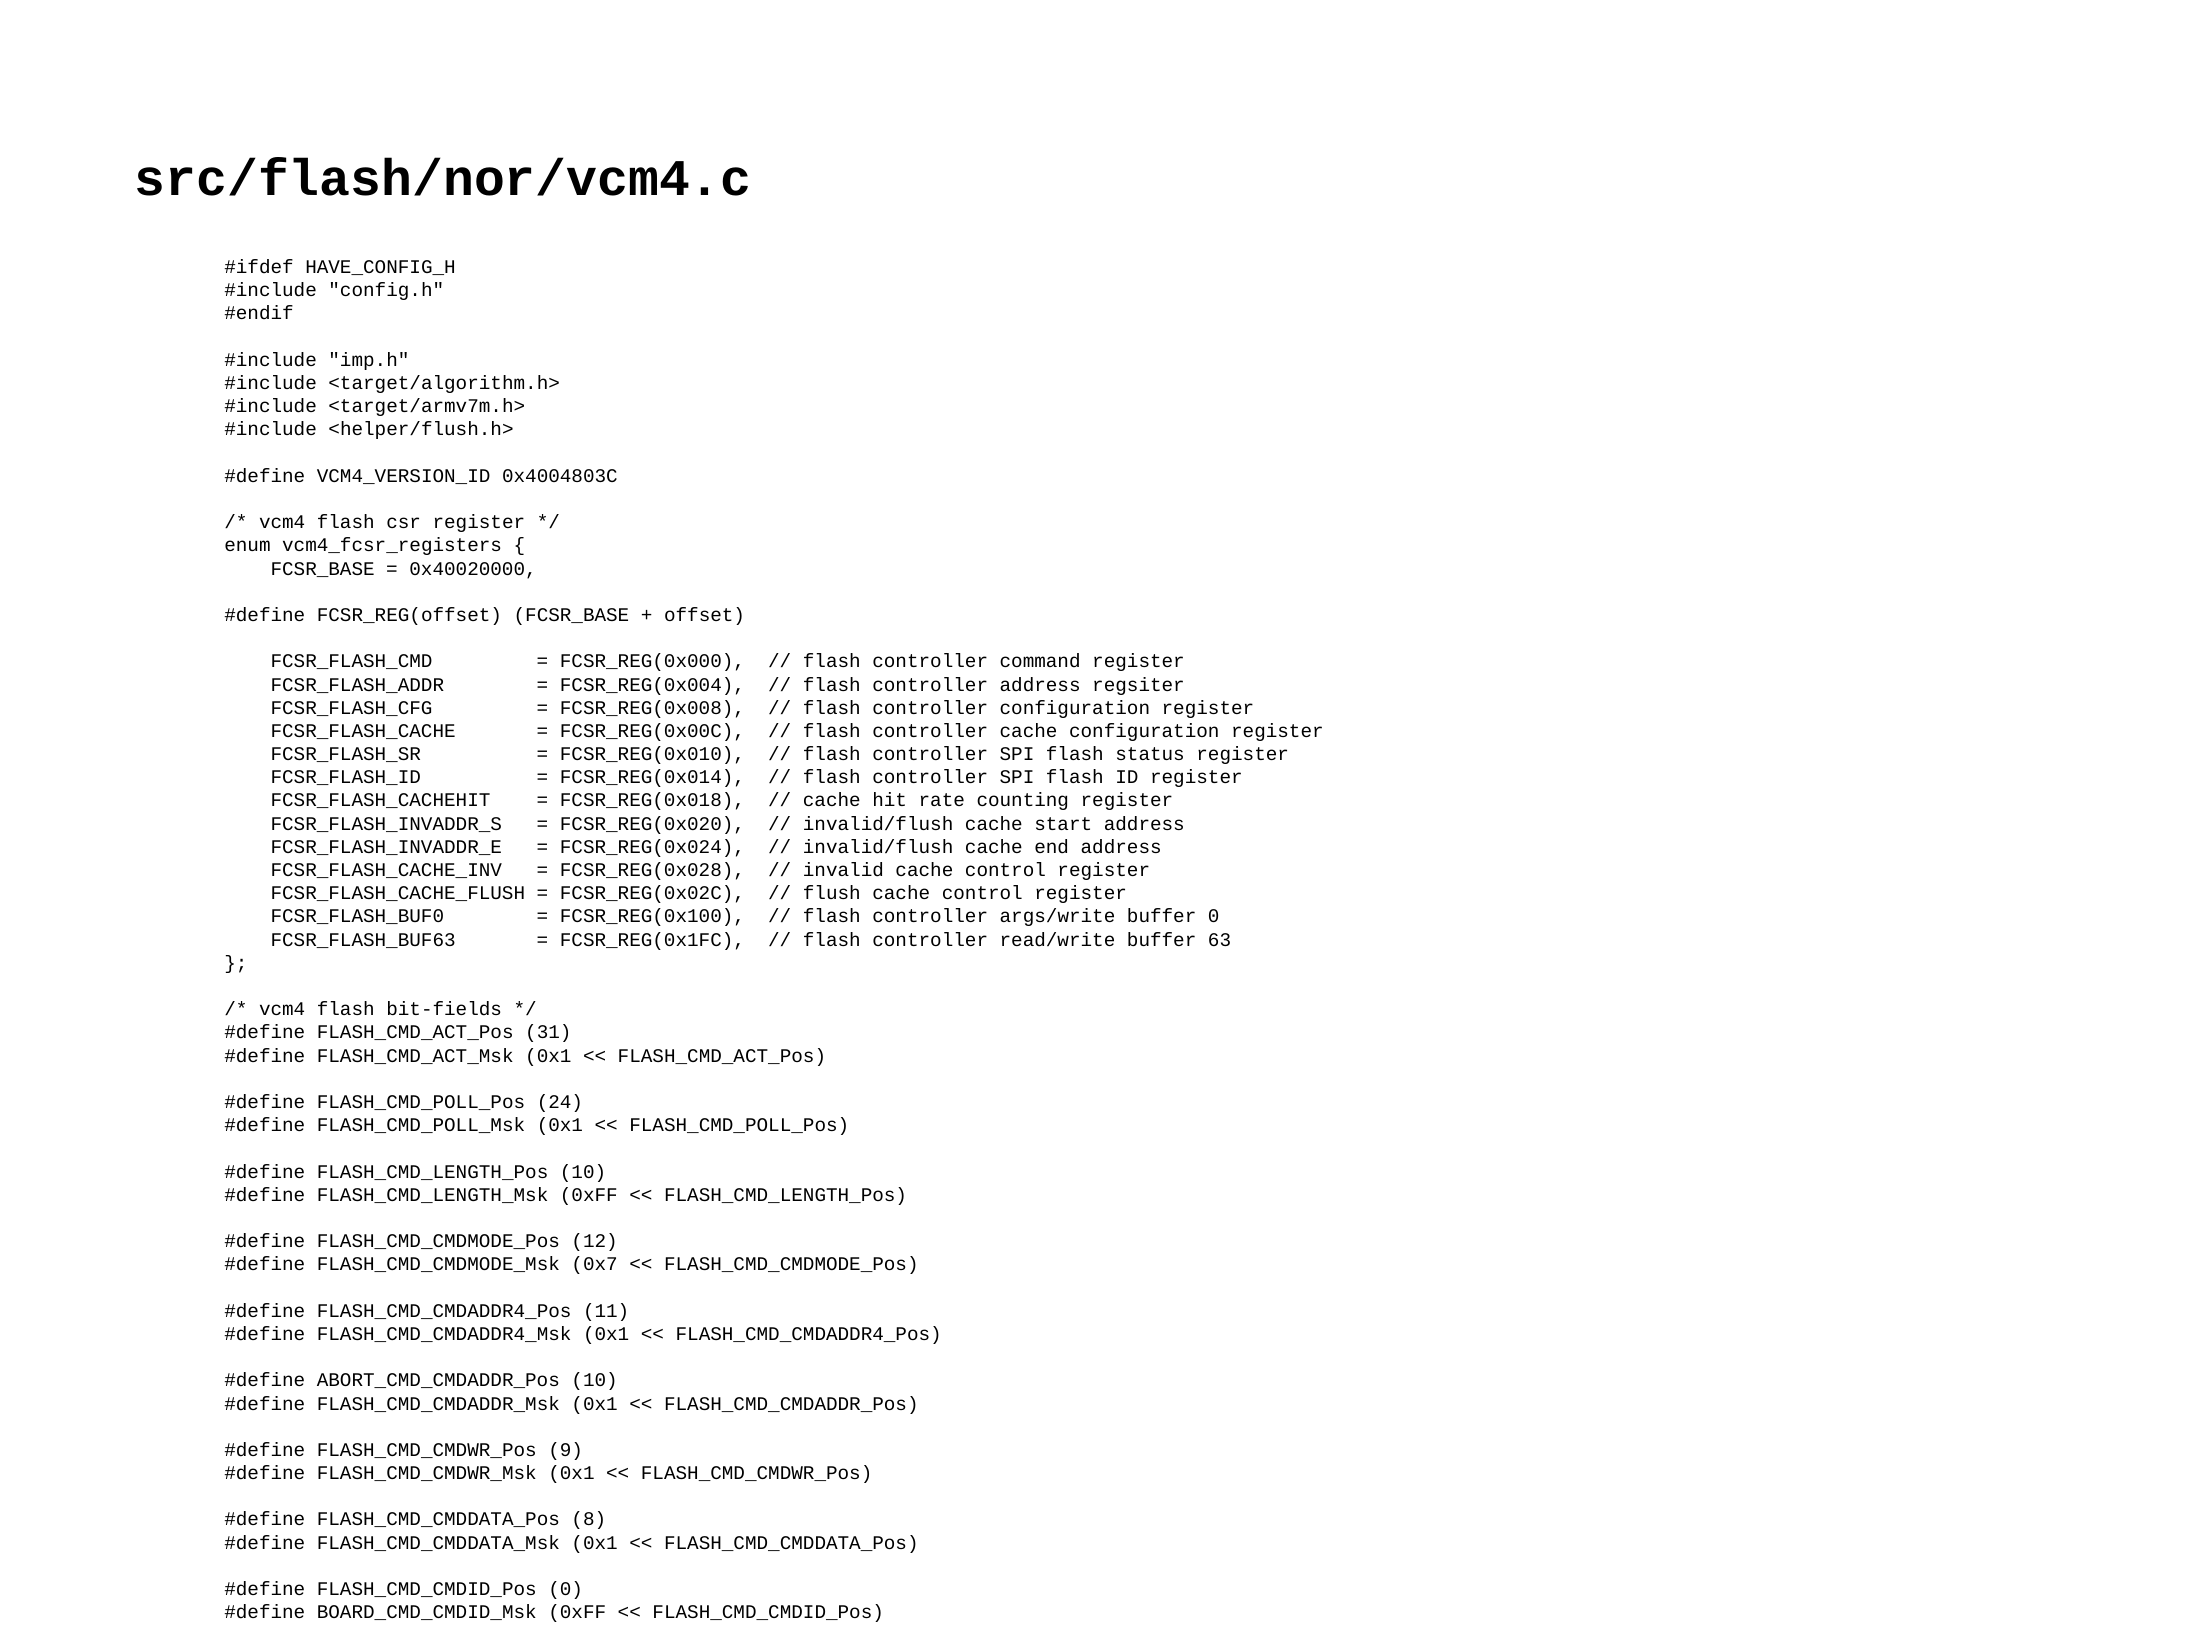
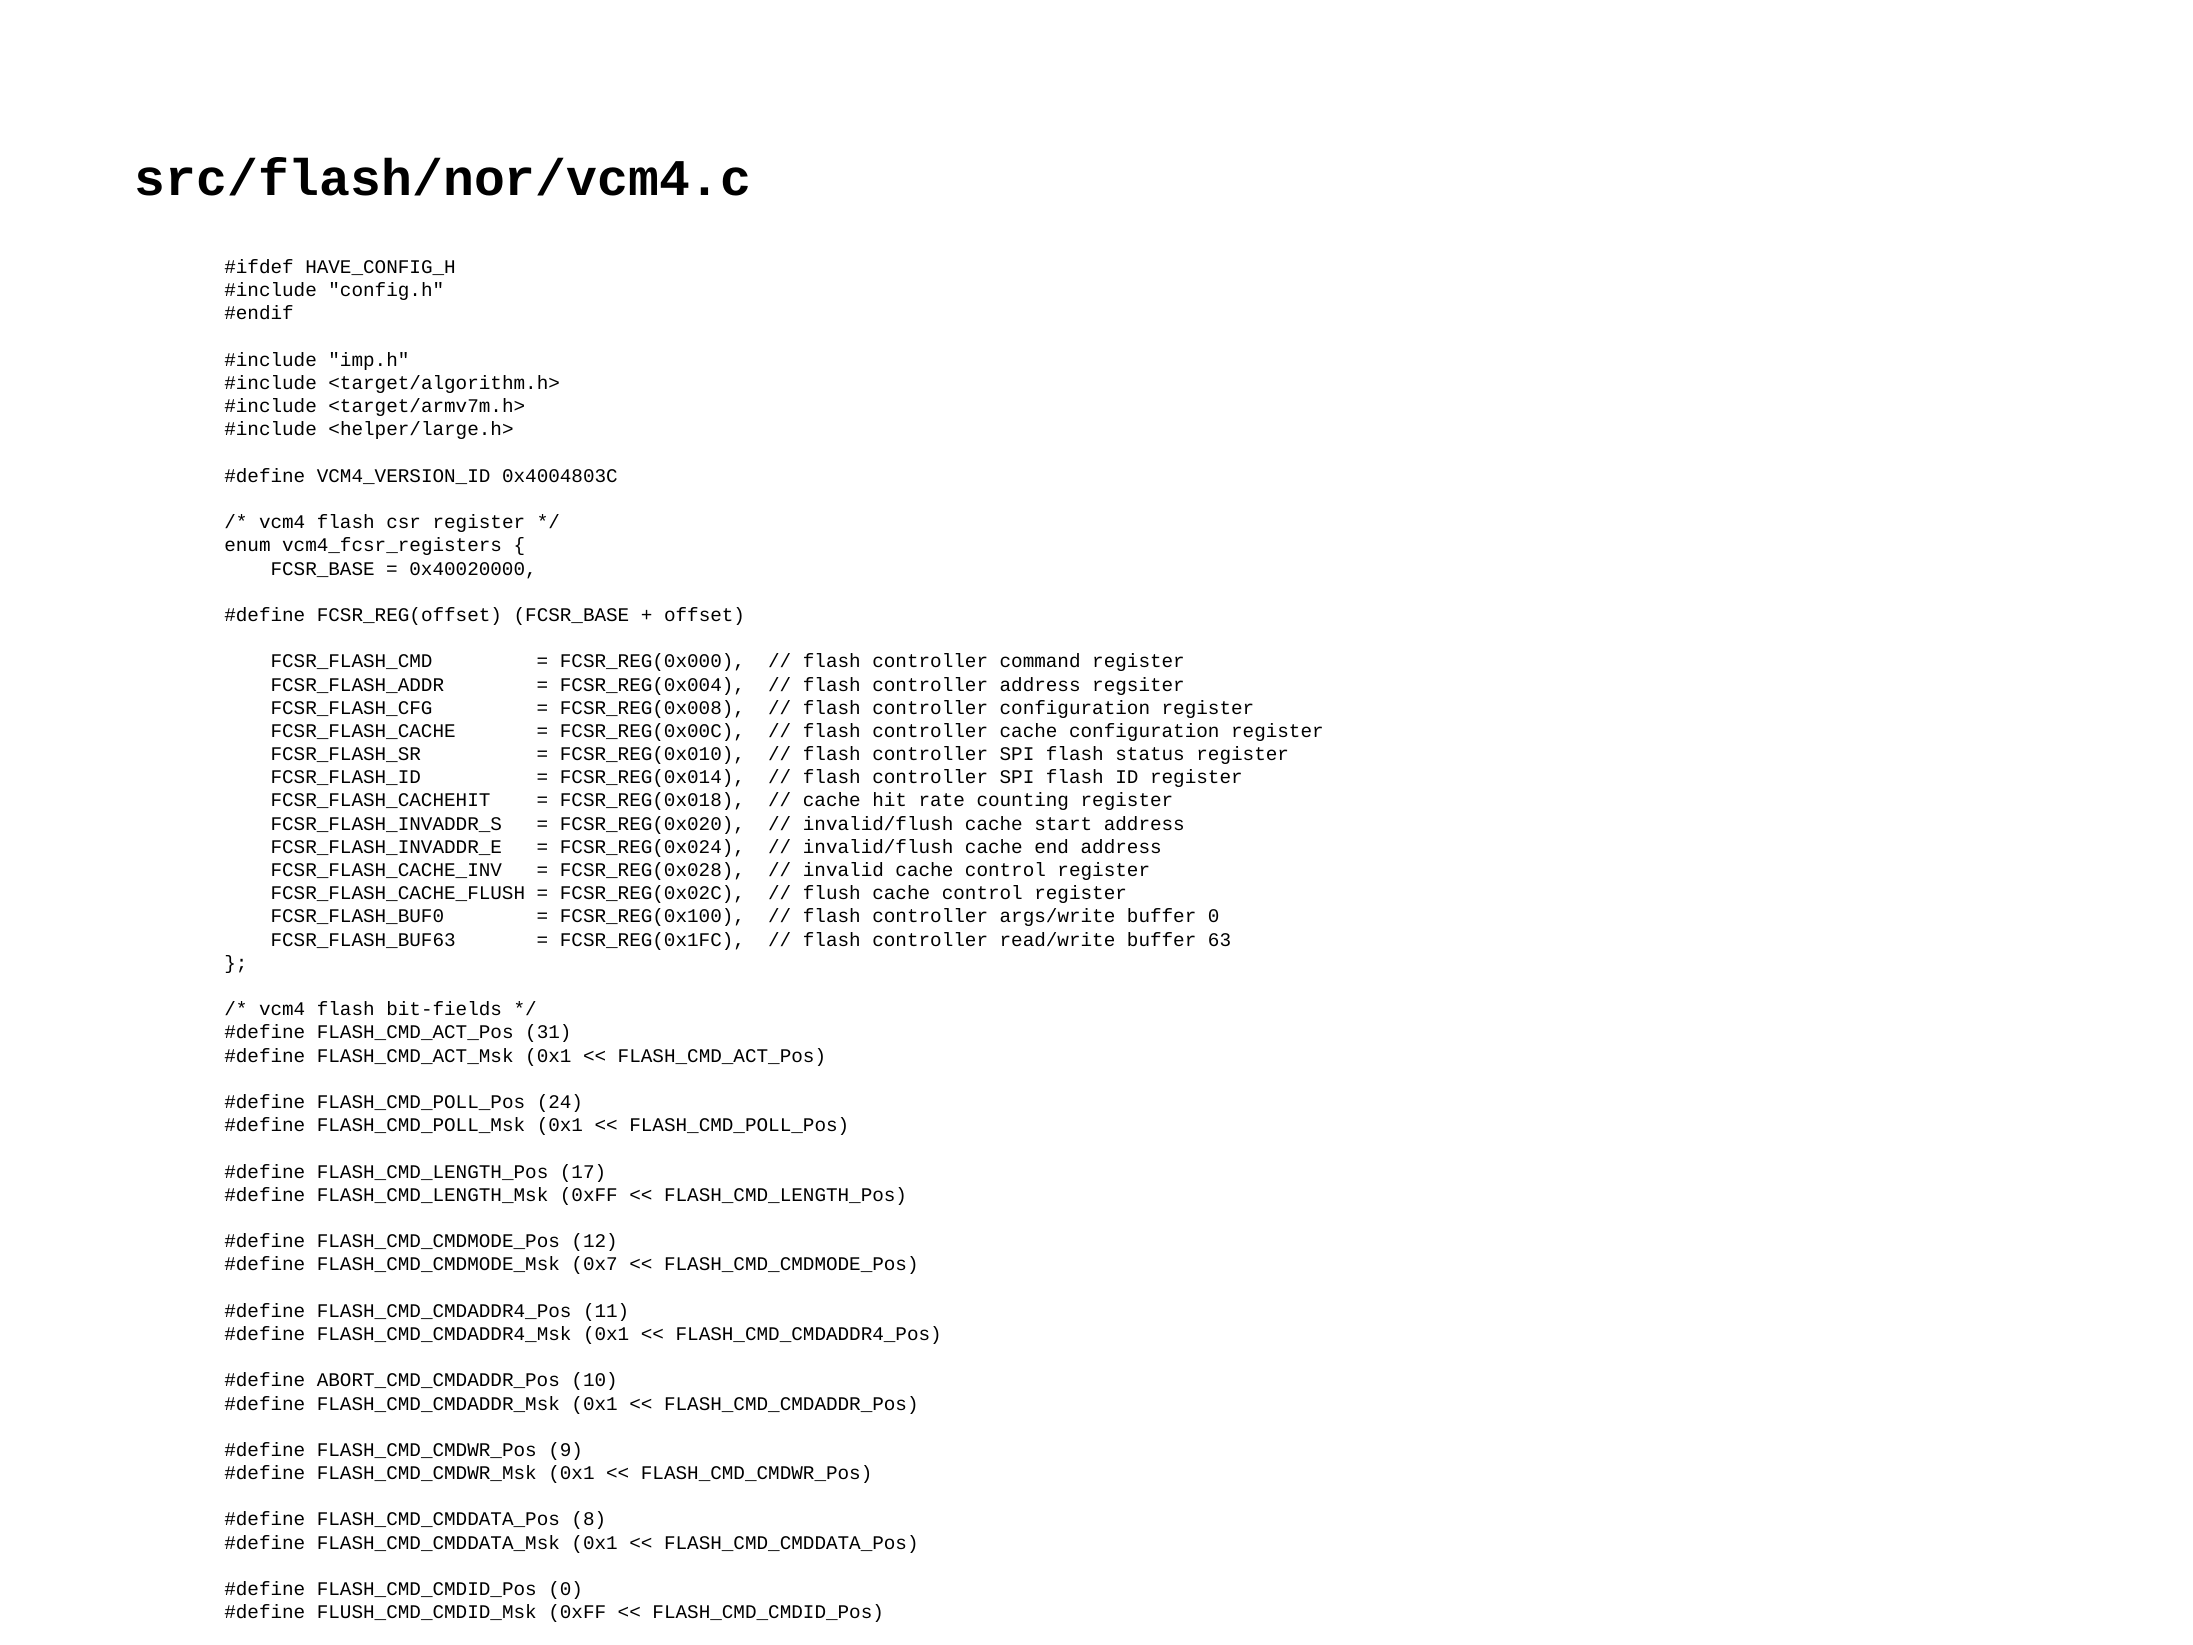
<helper/flush.h>: <helper/flush.h> -> <helper/large.h>
FLASH_CMD_LENGTH_Pos 10: 10 -> 17
BOARD_CMD_CMDID_Msk: BOARD_CMD_CMDID_Msk -> FLUSH_CMD_CMDID_Msk
